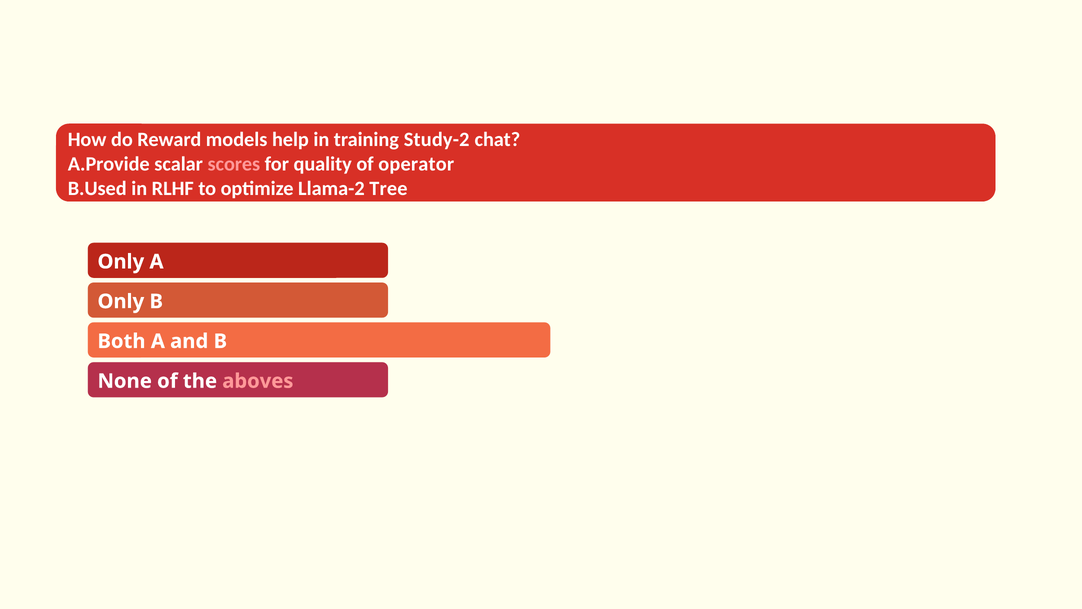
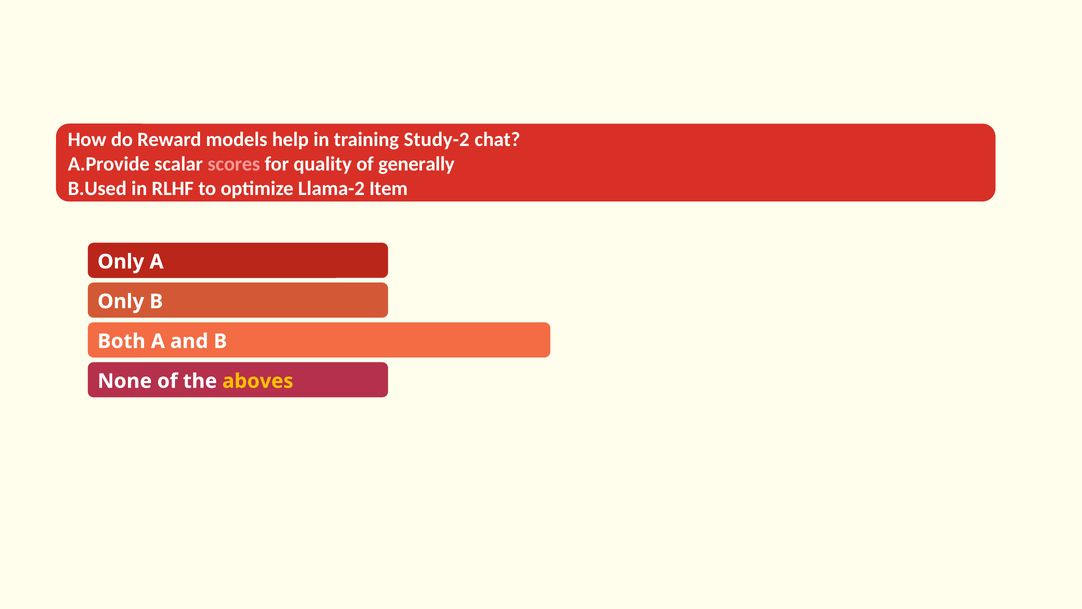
operator: operator -> generally
Tree: Tree -> Item
aboves colour: pink -> yellow
